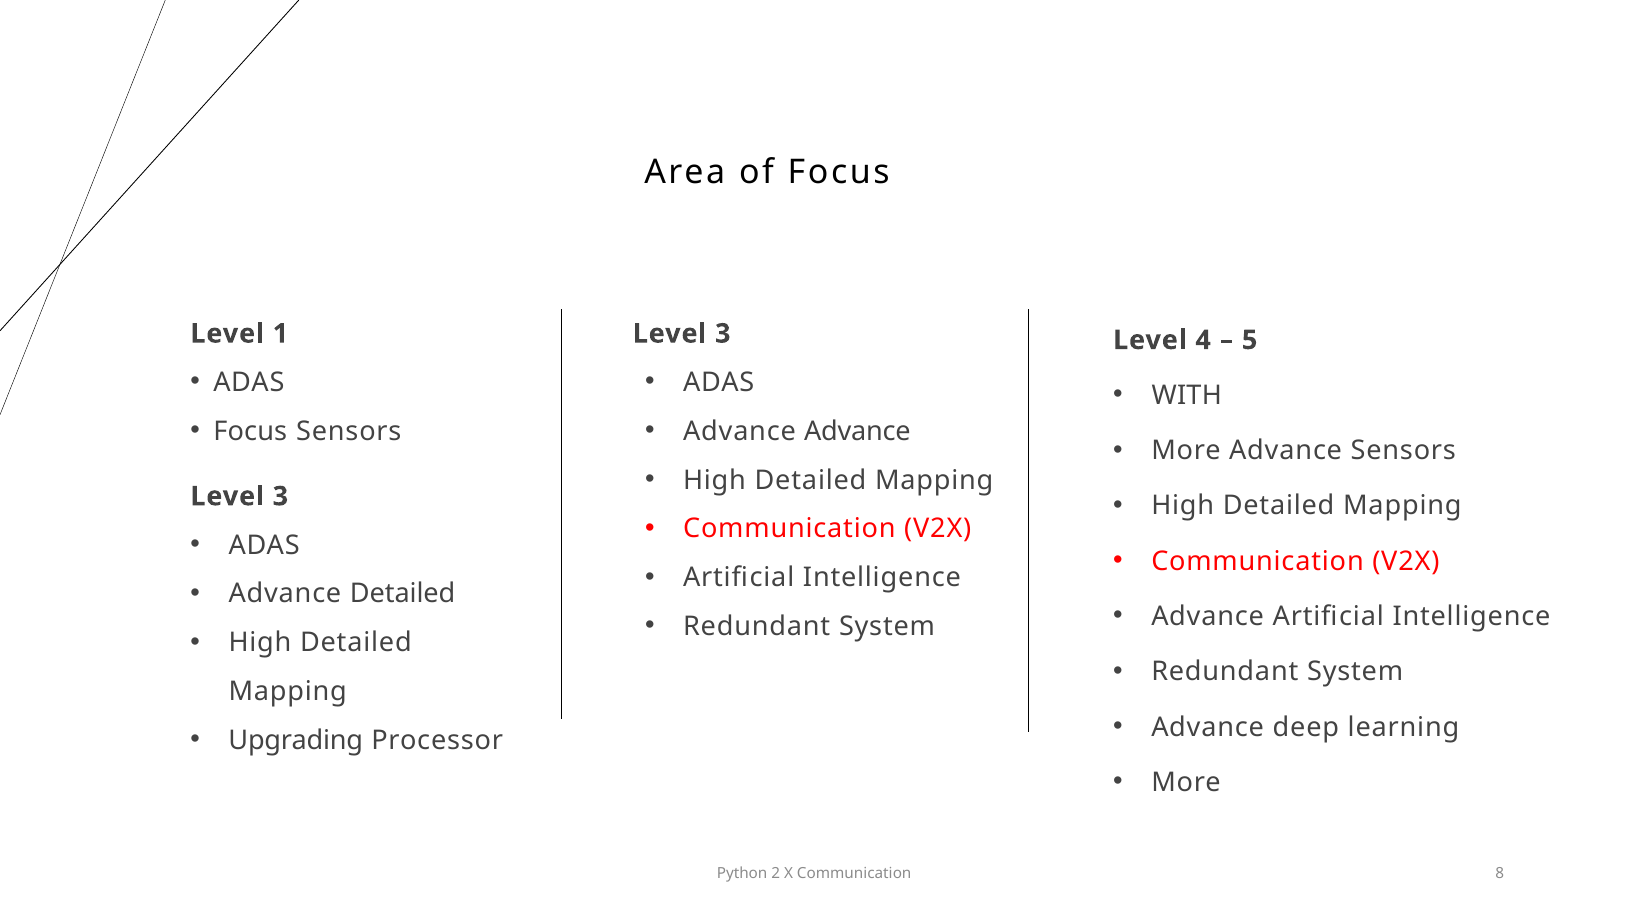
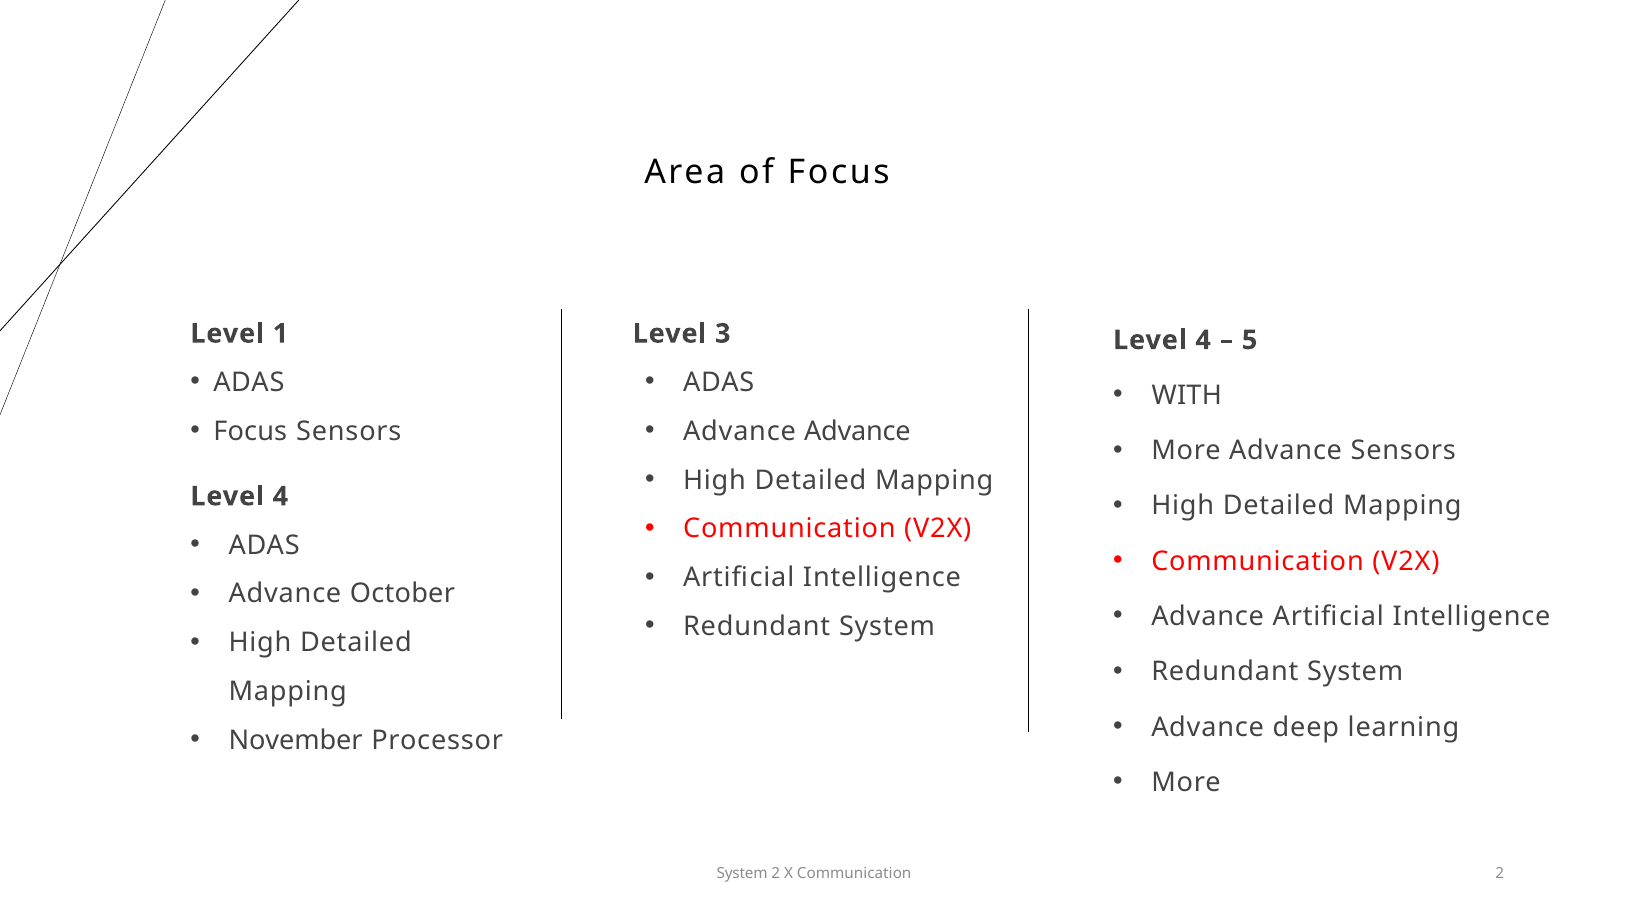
3 at (280, 496): 3 -> 4
Advance Detailed: Detailed -> October
Upgrading: Upgrading -> November
Python at (742, 873): Python -> System
Communication 8: 8 -> 2
